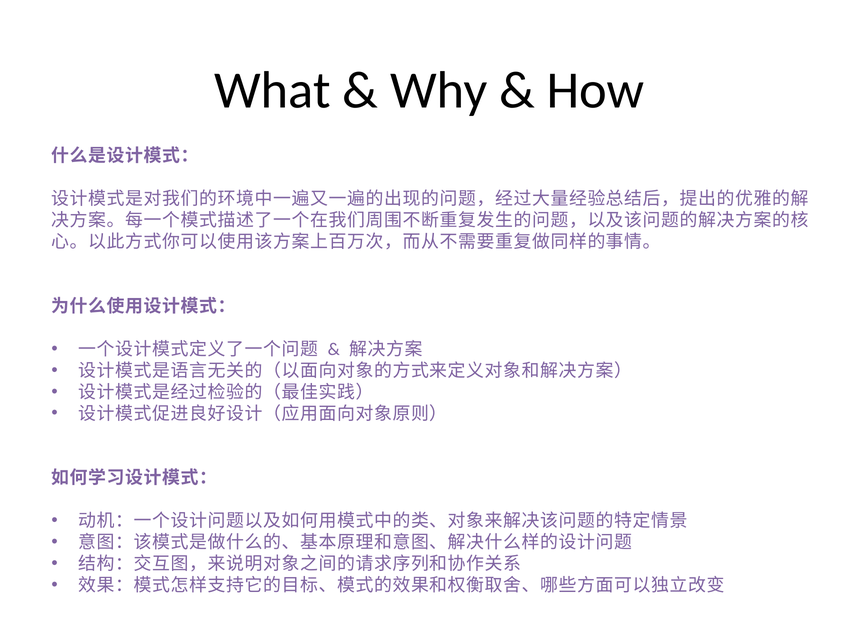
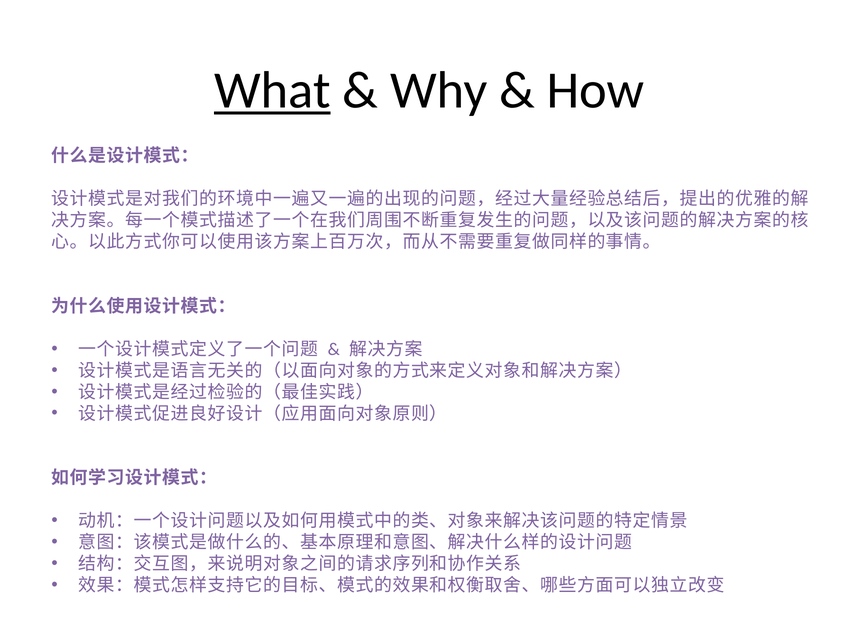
What underline: none -> present
